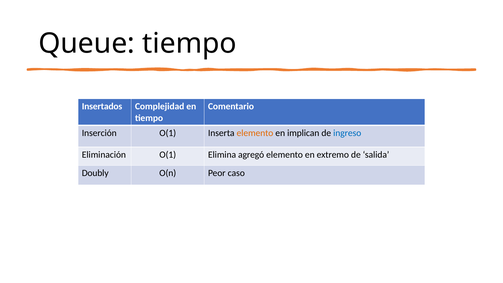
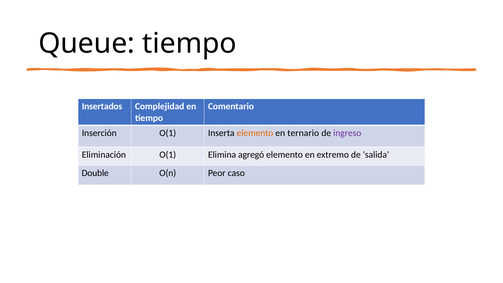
implican: implican -> ternario
ingreso colour: blue -> purple
Doubly: Doubly -> Double
